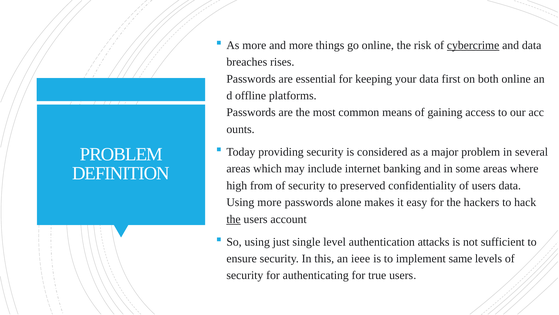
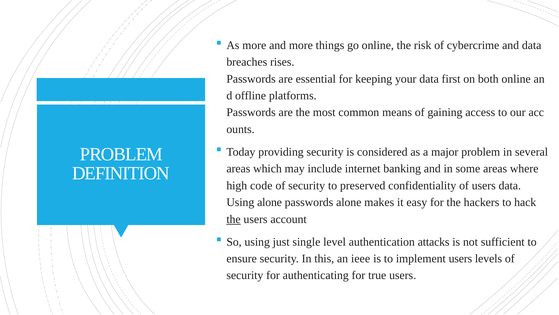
cybercrime underline: present -> none
from: from -> code
Using more: more -> alone
implement same: same -> users
